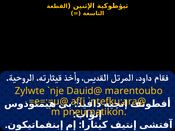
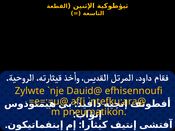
marentoubo: marentoubo -> efhisennoufi
